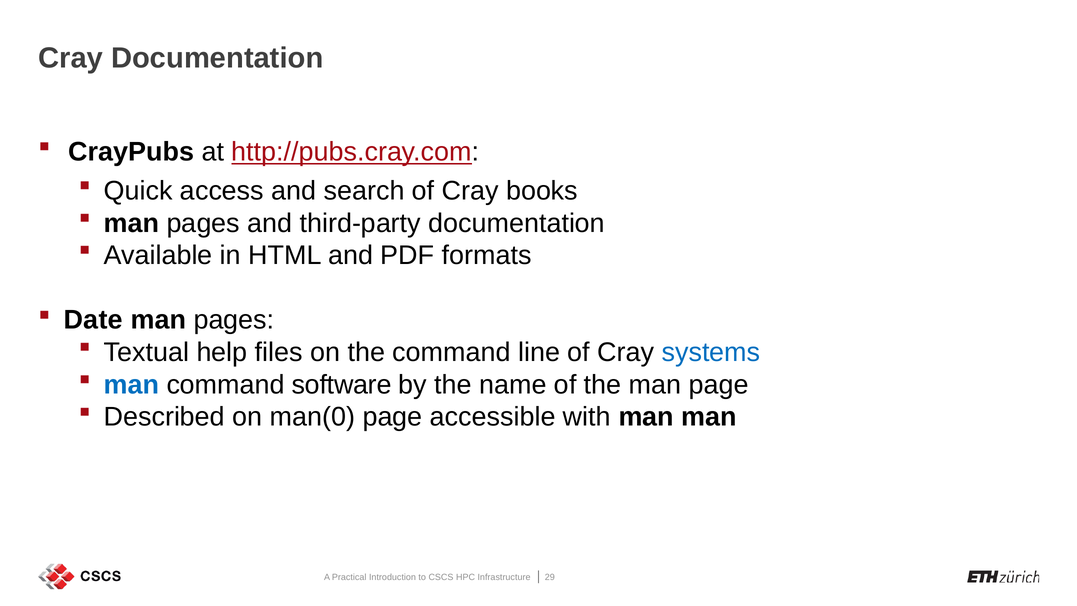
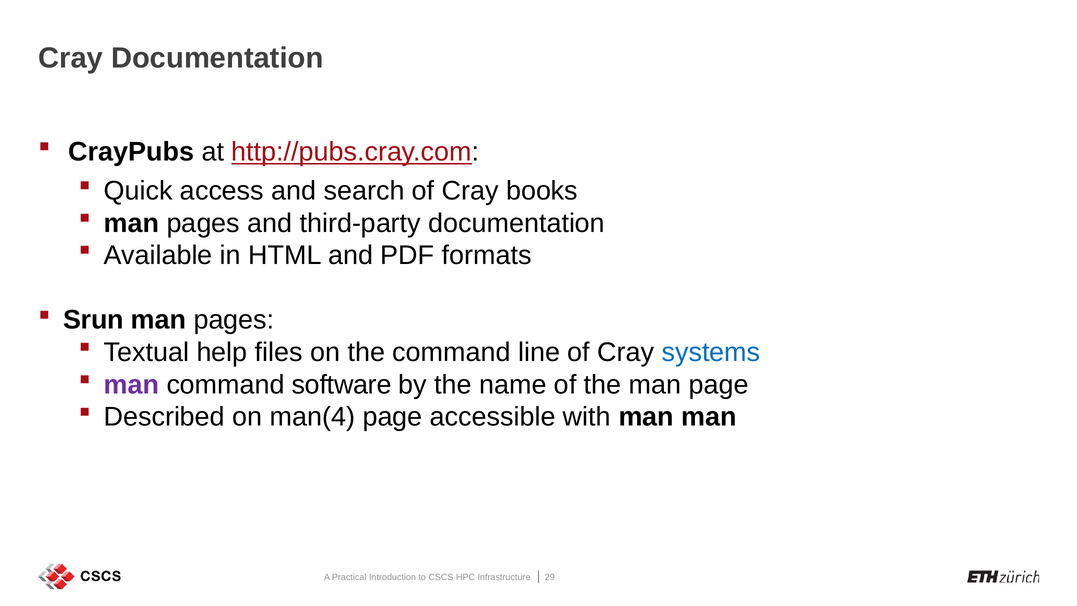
Date: Date -> Srun
man at (131, 385) colour: blue -> purple
man(0: man(0 -> man(4
